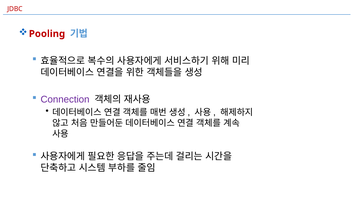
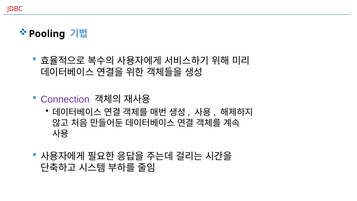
Pooling colour: red -> black
